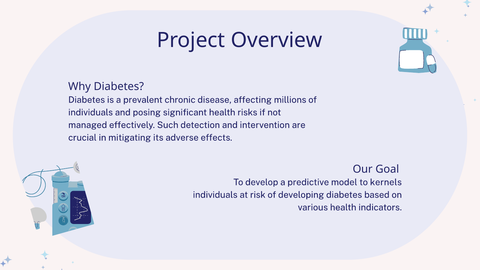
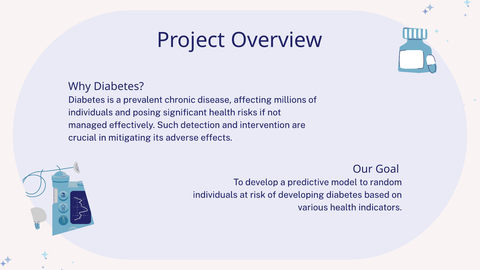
kernels: kernels -> random
